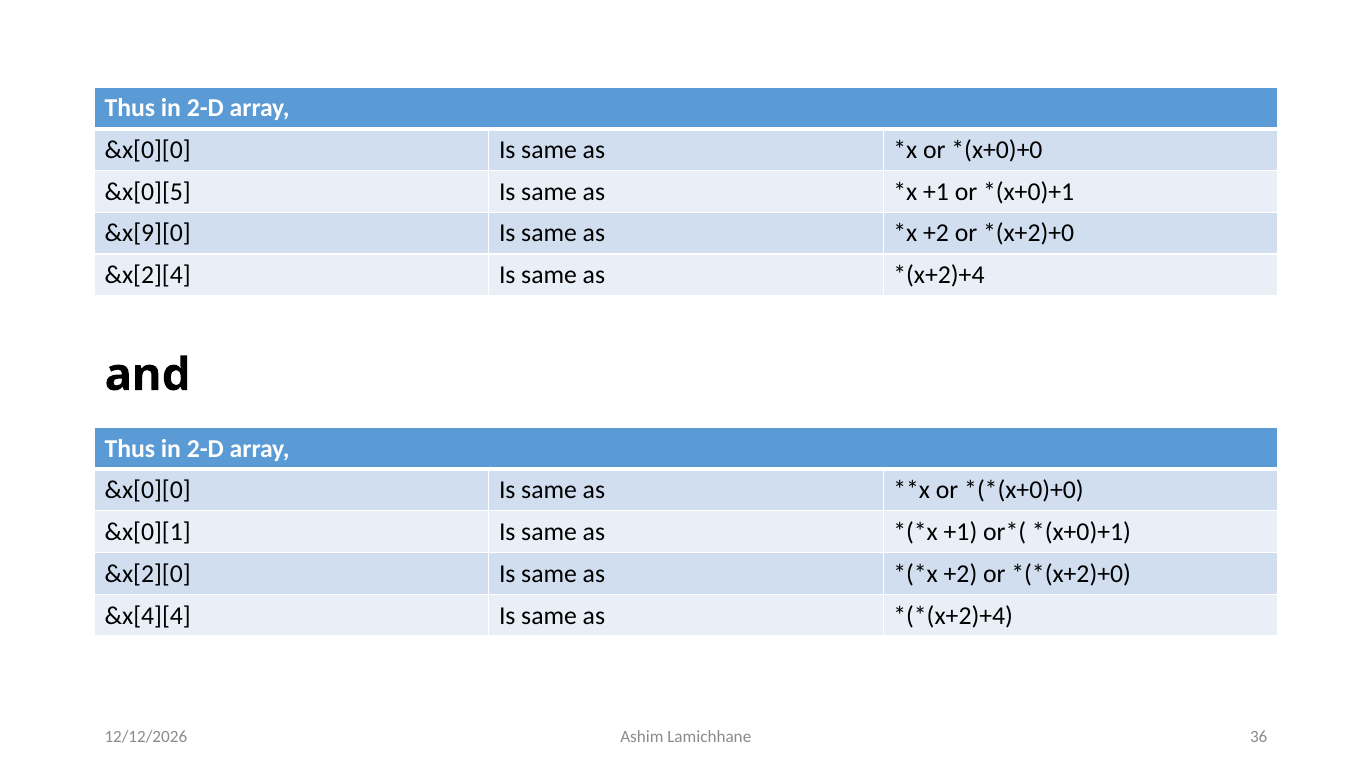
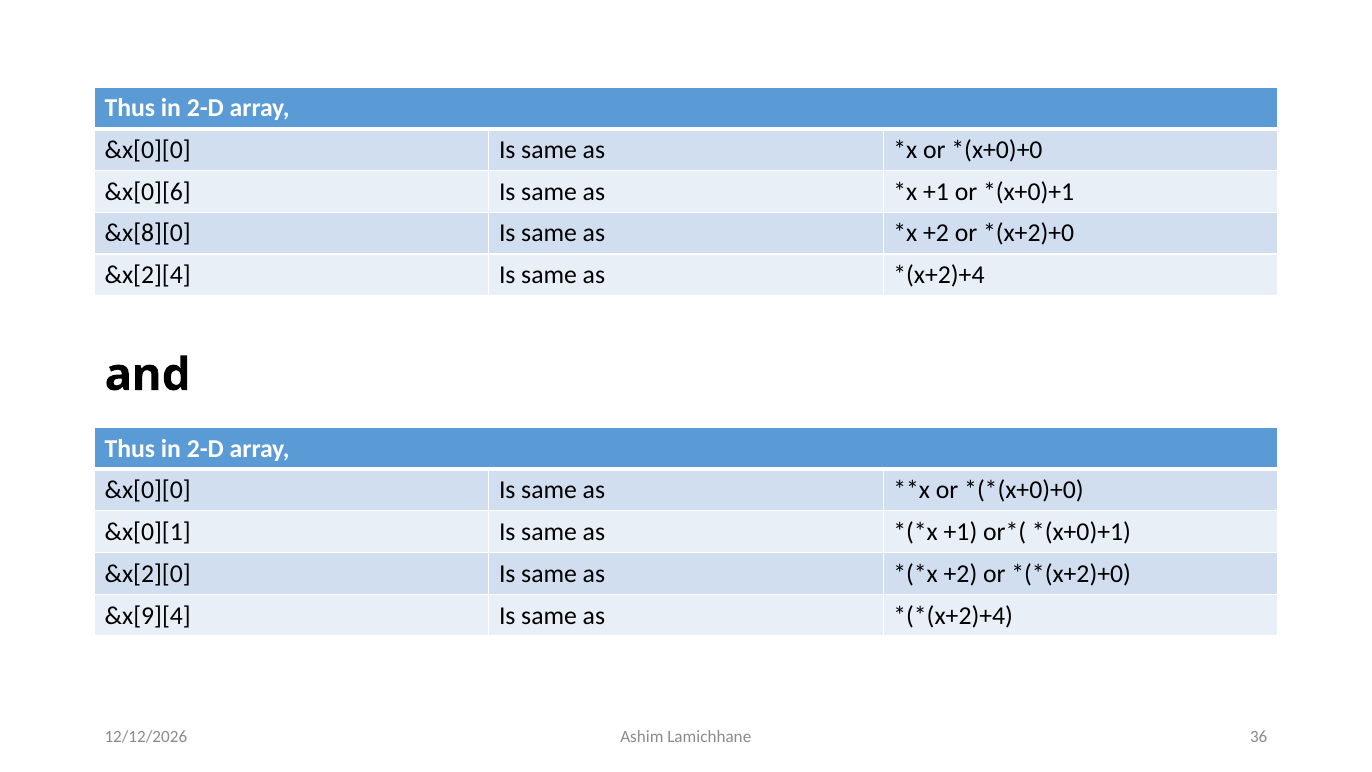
&x[0][5: &x[0][5 -> &x[0][6
&x[9][0: &x[9][0 -> &x[8][0
&x[4][4: &x[4][4 -> &x[9][4
